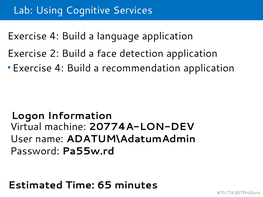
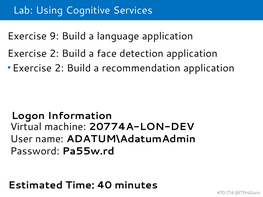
4 at (54, 36): 4 -> 9
4 at (59, 68): 4 -> 2
65: 65 -> 40
